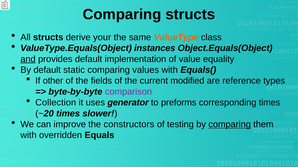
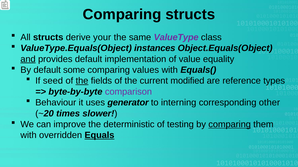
ValueType colour: orange -> purple
static: static -> some
other: other -> seed
the at (82, 81) underline: none -> present
Collection: Collection -> Behaviour
preforms: preforms -> interning
corresponding times: times -> other
constructors: constructors -> deterministic
Equals underline: none -> present
